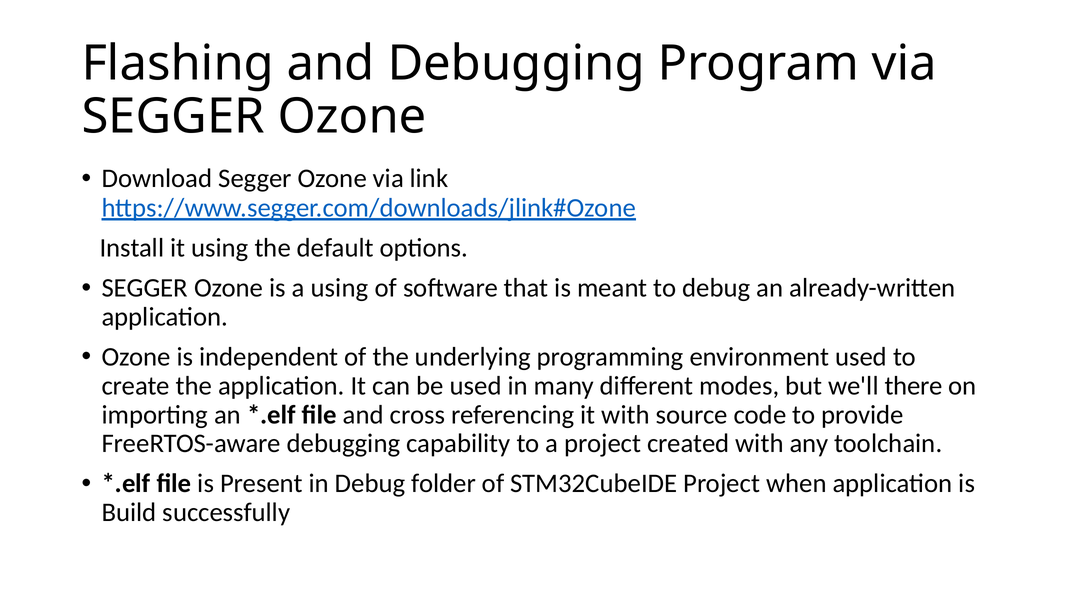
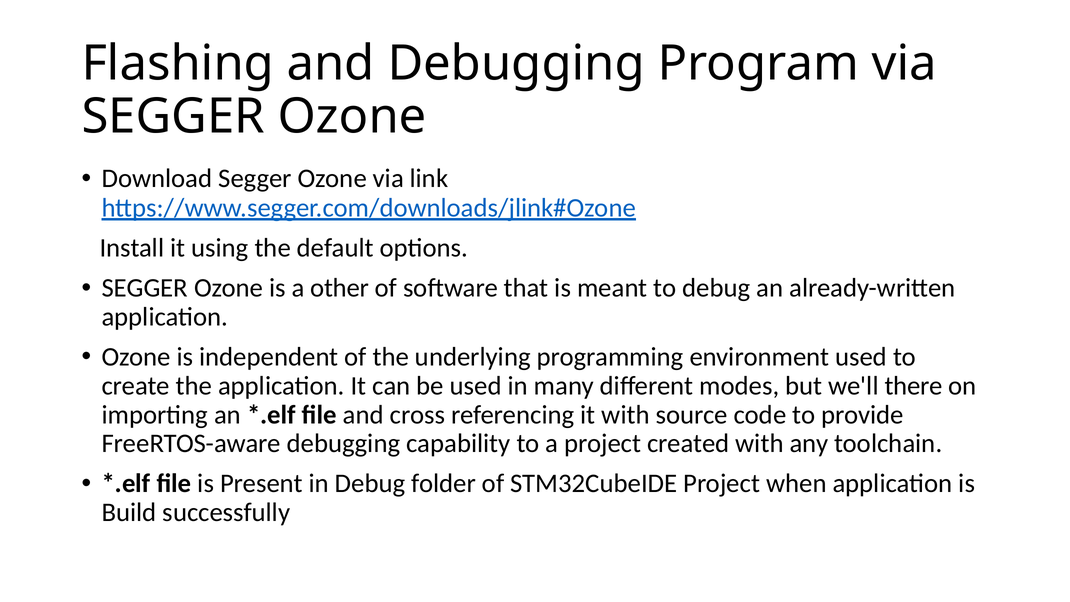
a using: using -> other
